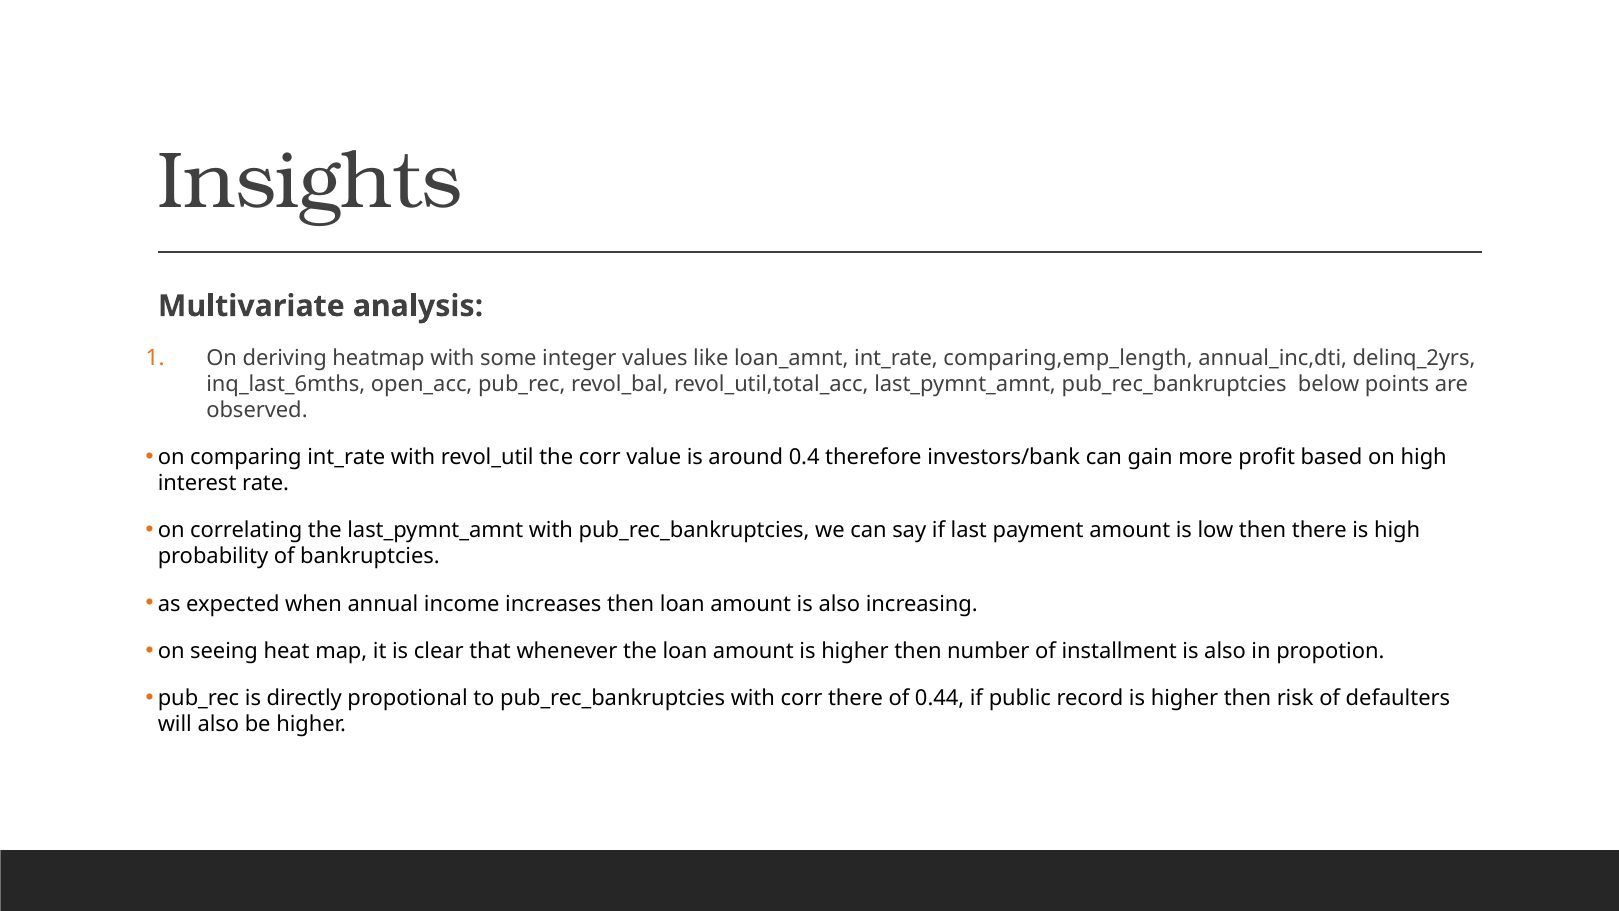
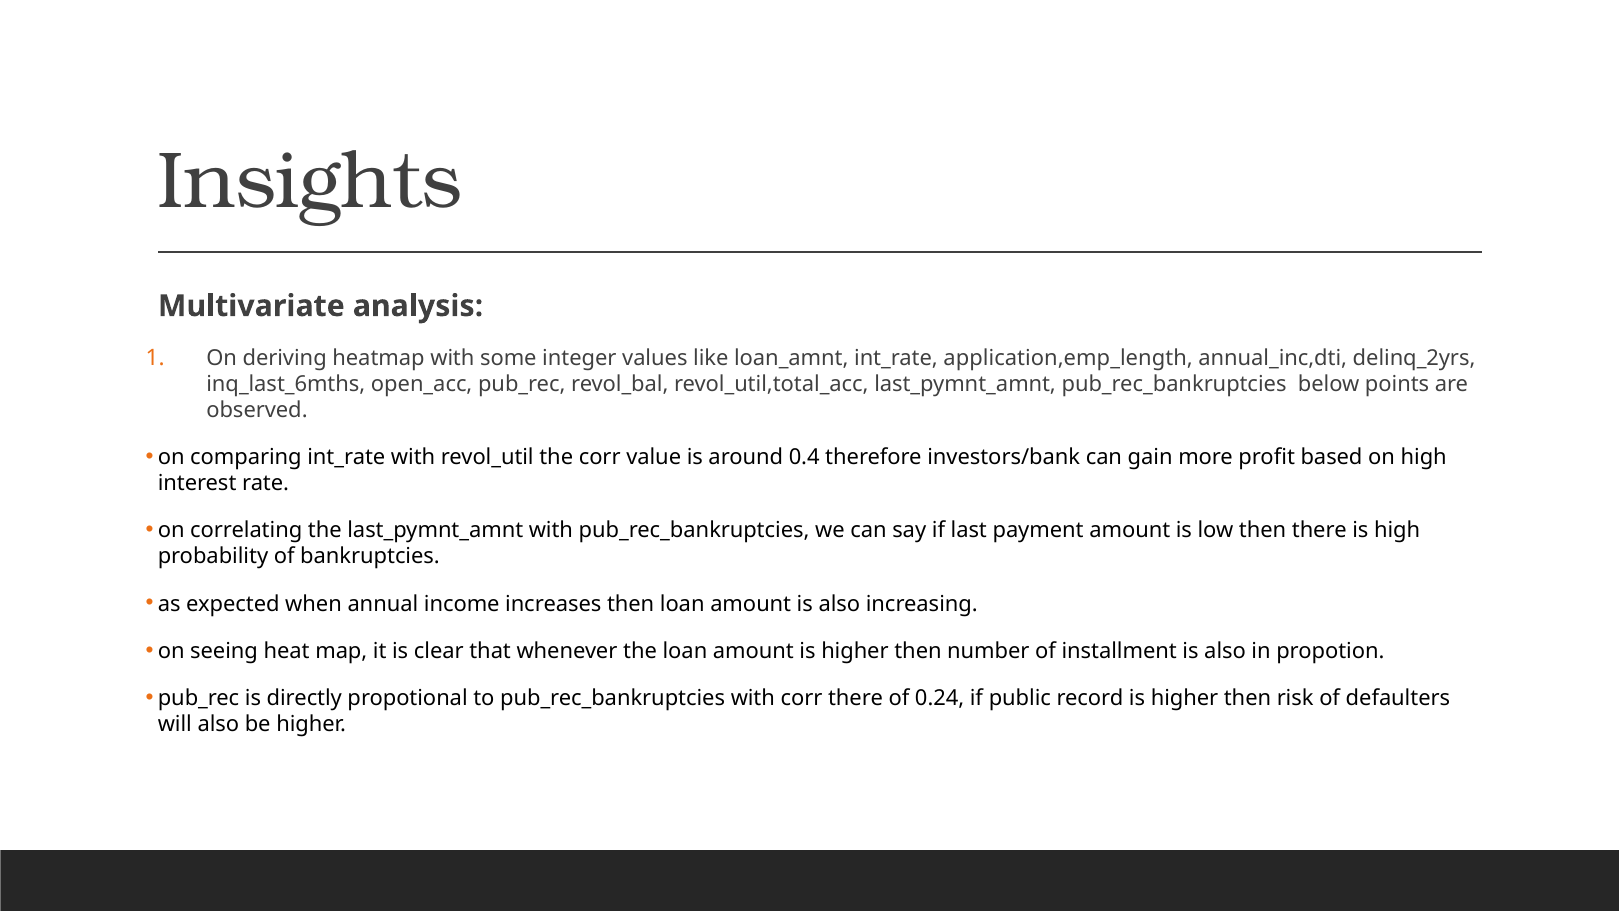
comparing,emp_length: comparing,emp_length -> application,emp_length
0.44: 0.44 -> 0.24
